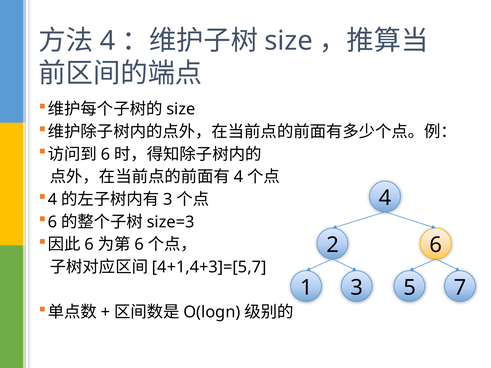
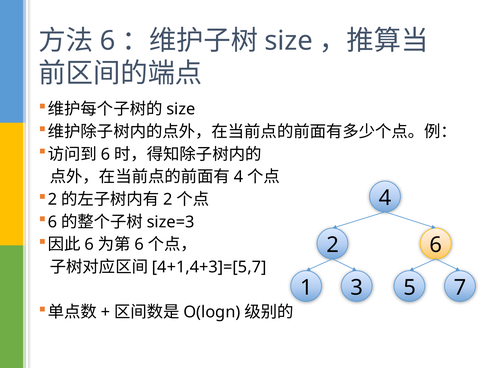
4 at (107, 41): 4 -> 6
4 at (53, 200): 4 -> 2
3 at (168, 200): 3 -> 2
